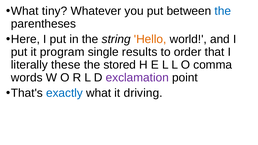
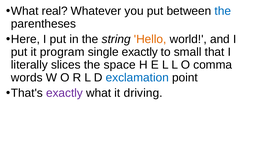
tiny: tiny -> real
single results: results -> exactly
order: order -> small
these: these -> slices
stored: stored -> space
exclamation colour: purple -> blue
exactly at (64, 93) colour: blue -> purple
